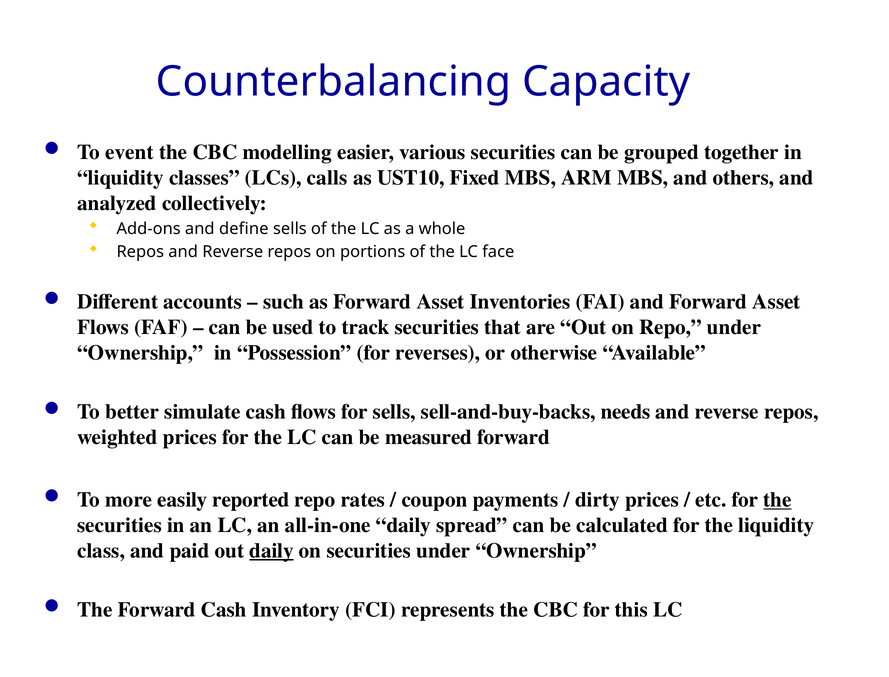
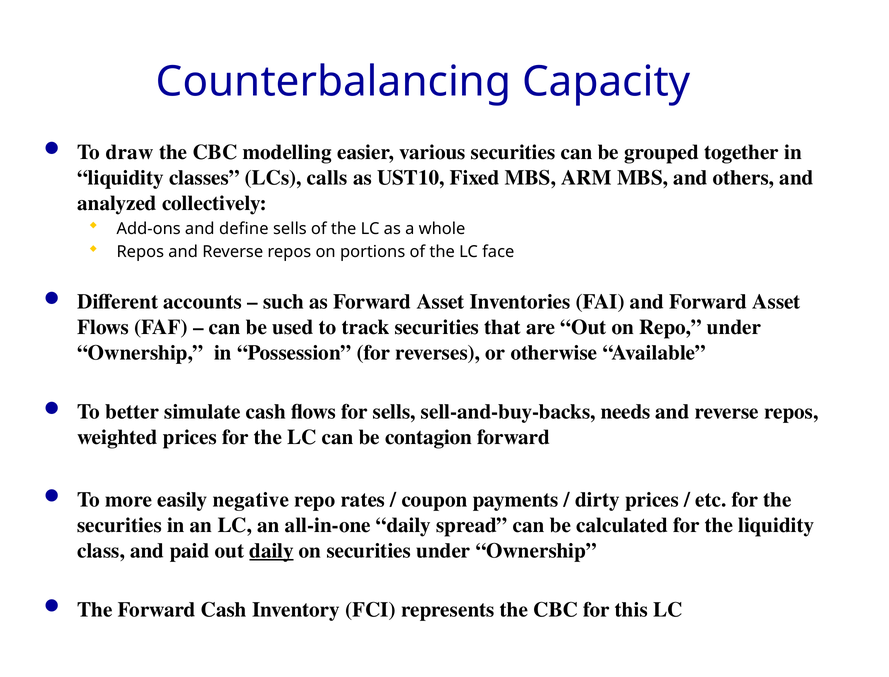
event: event -> draw
measured: measured -> contagion
reported: reported -> negative
the at (778, 500) underline: present -> none
